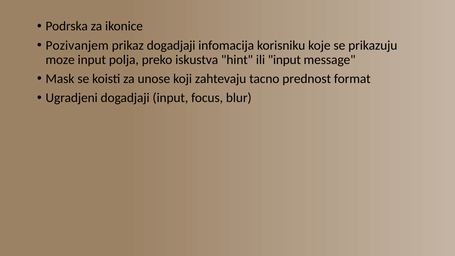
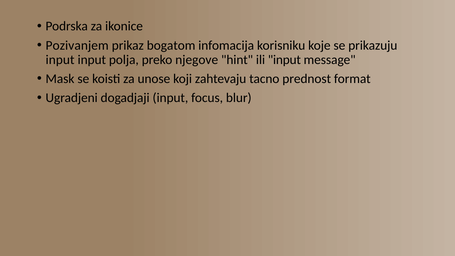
prikaz dogadjaji: dogadjaji -> bogatom
moze at (60, 60): moze -> input
iskustva: iskustva -> njegove
